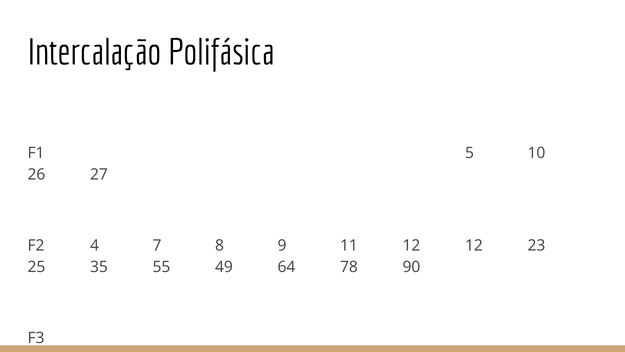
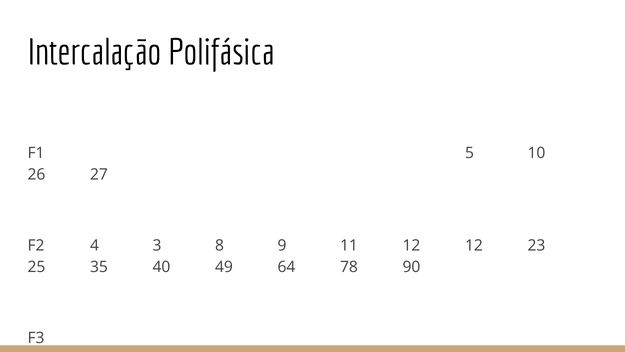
7: 7 -> 3
55: 55 -> 40
